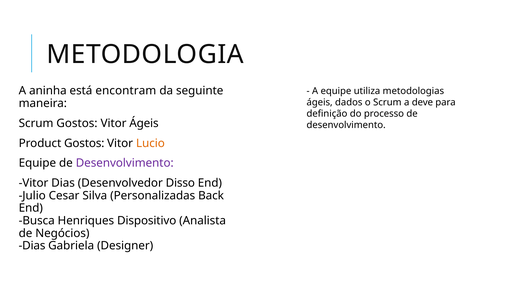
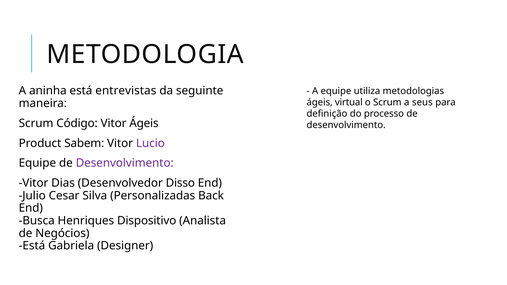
encontram: encontram -> entrevistas
dados: dados -> virtual
deve: deve -> seus
Scrum Gostos: Gostos -> Código
Product Gostos: Gostos -> Sabem
Lucio colour: orange -> purple
Dias at (32, 246): Dias -> Está
